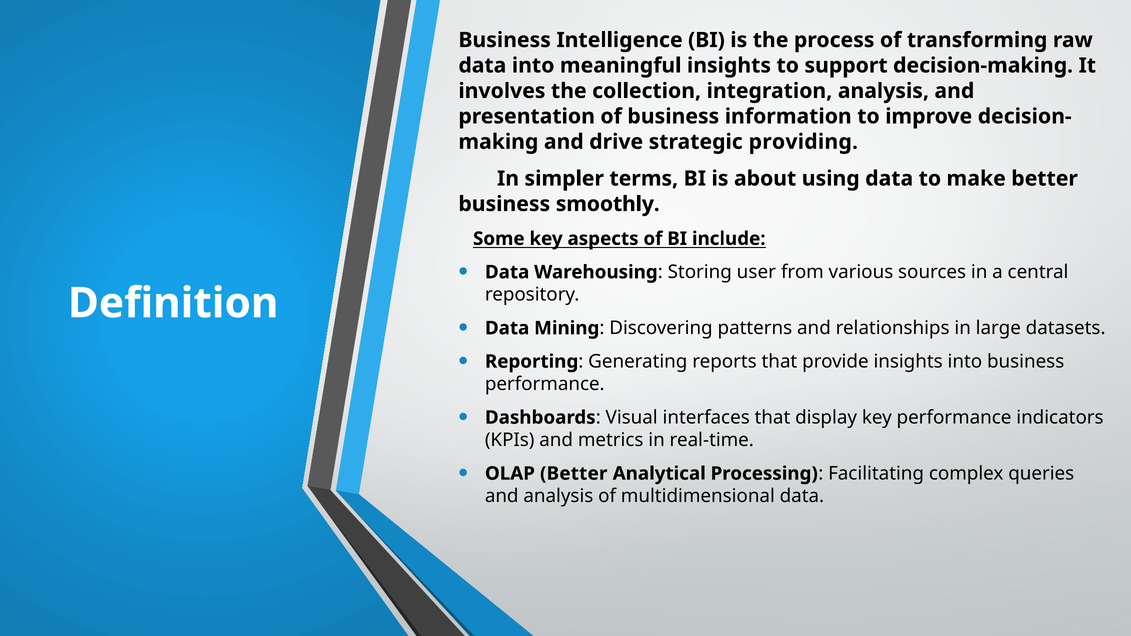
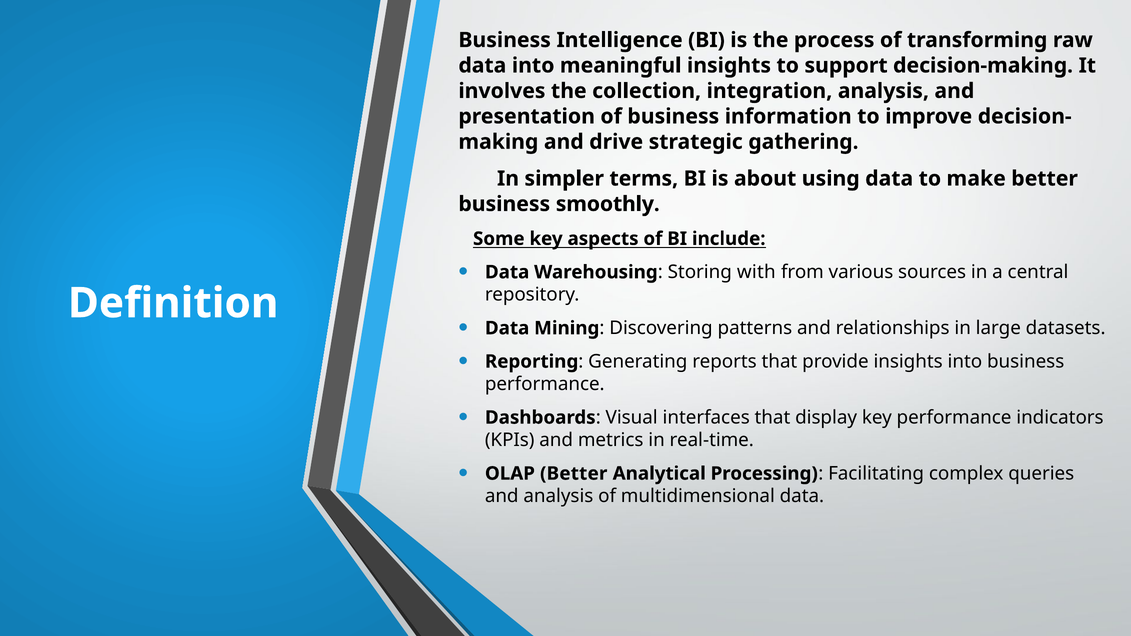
providing: providing -> gathering
user: user -> with
